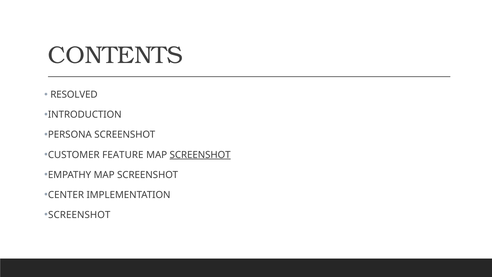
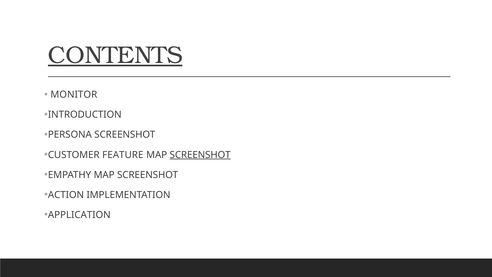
CONTENTS underline: none -> present
RESOLVED: RESOLVED -> MONITOR
CENTER: CENTER -> ACTION
SCREENSHOT at (79, 215): SCREENSHOT -> APPLICATION
